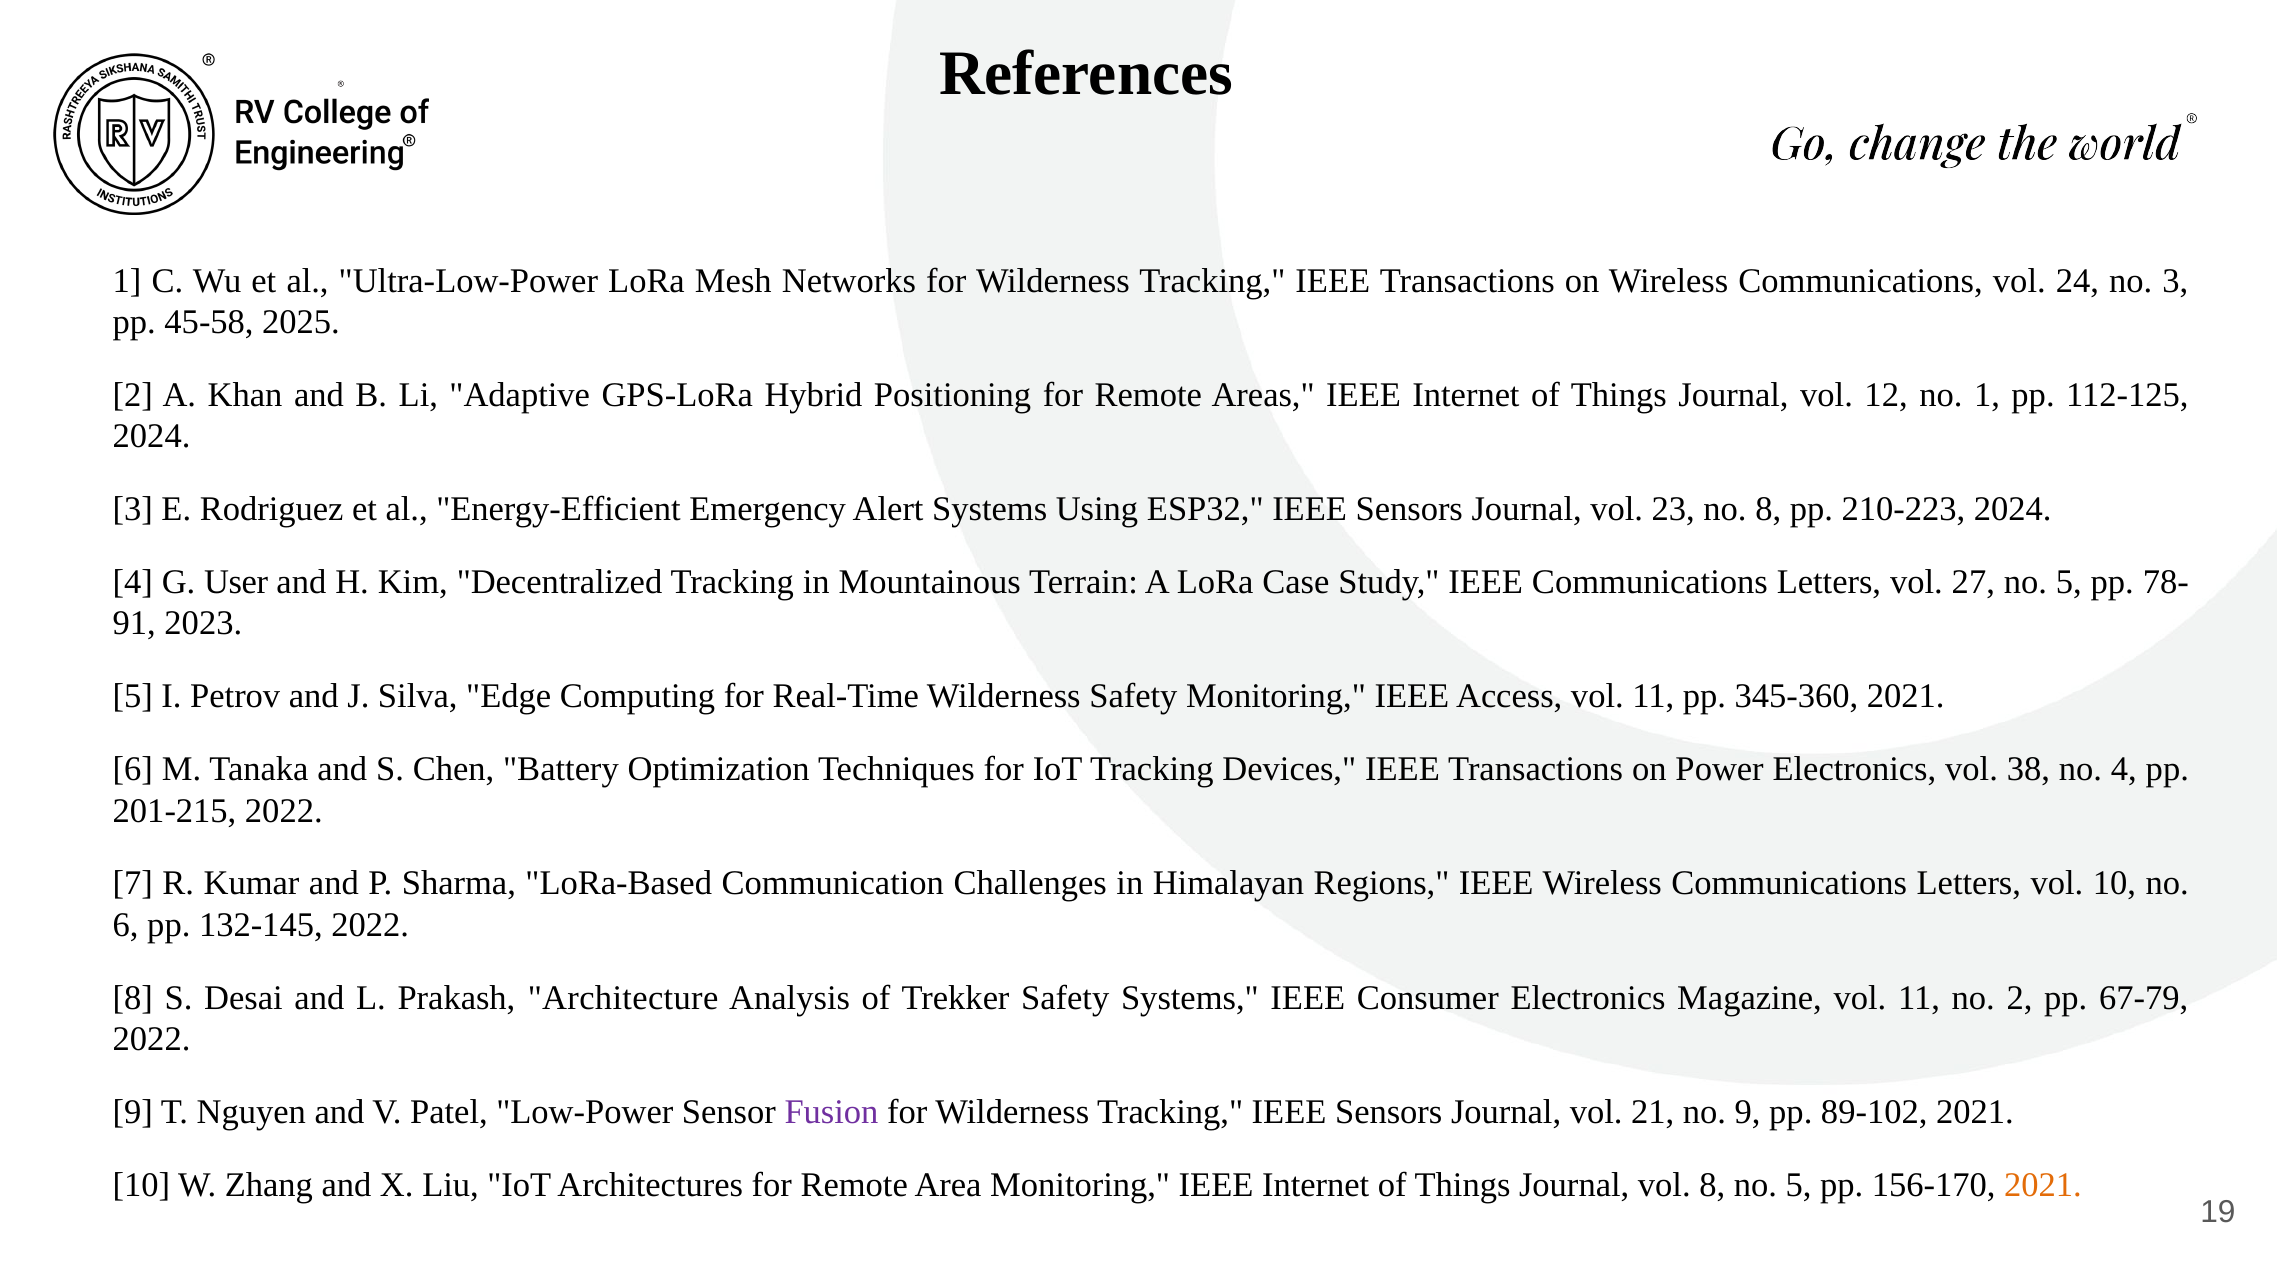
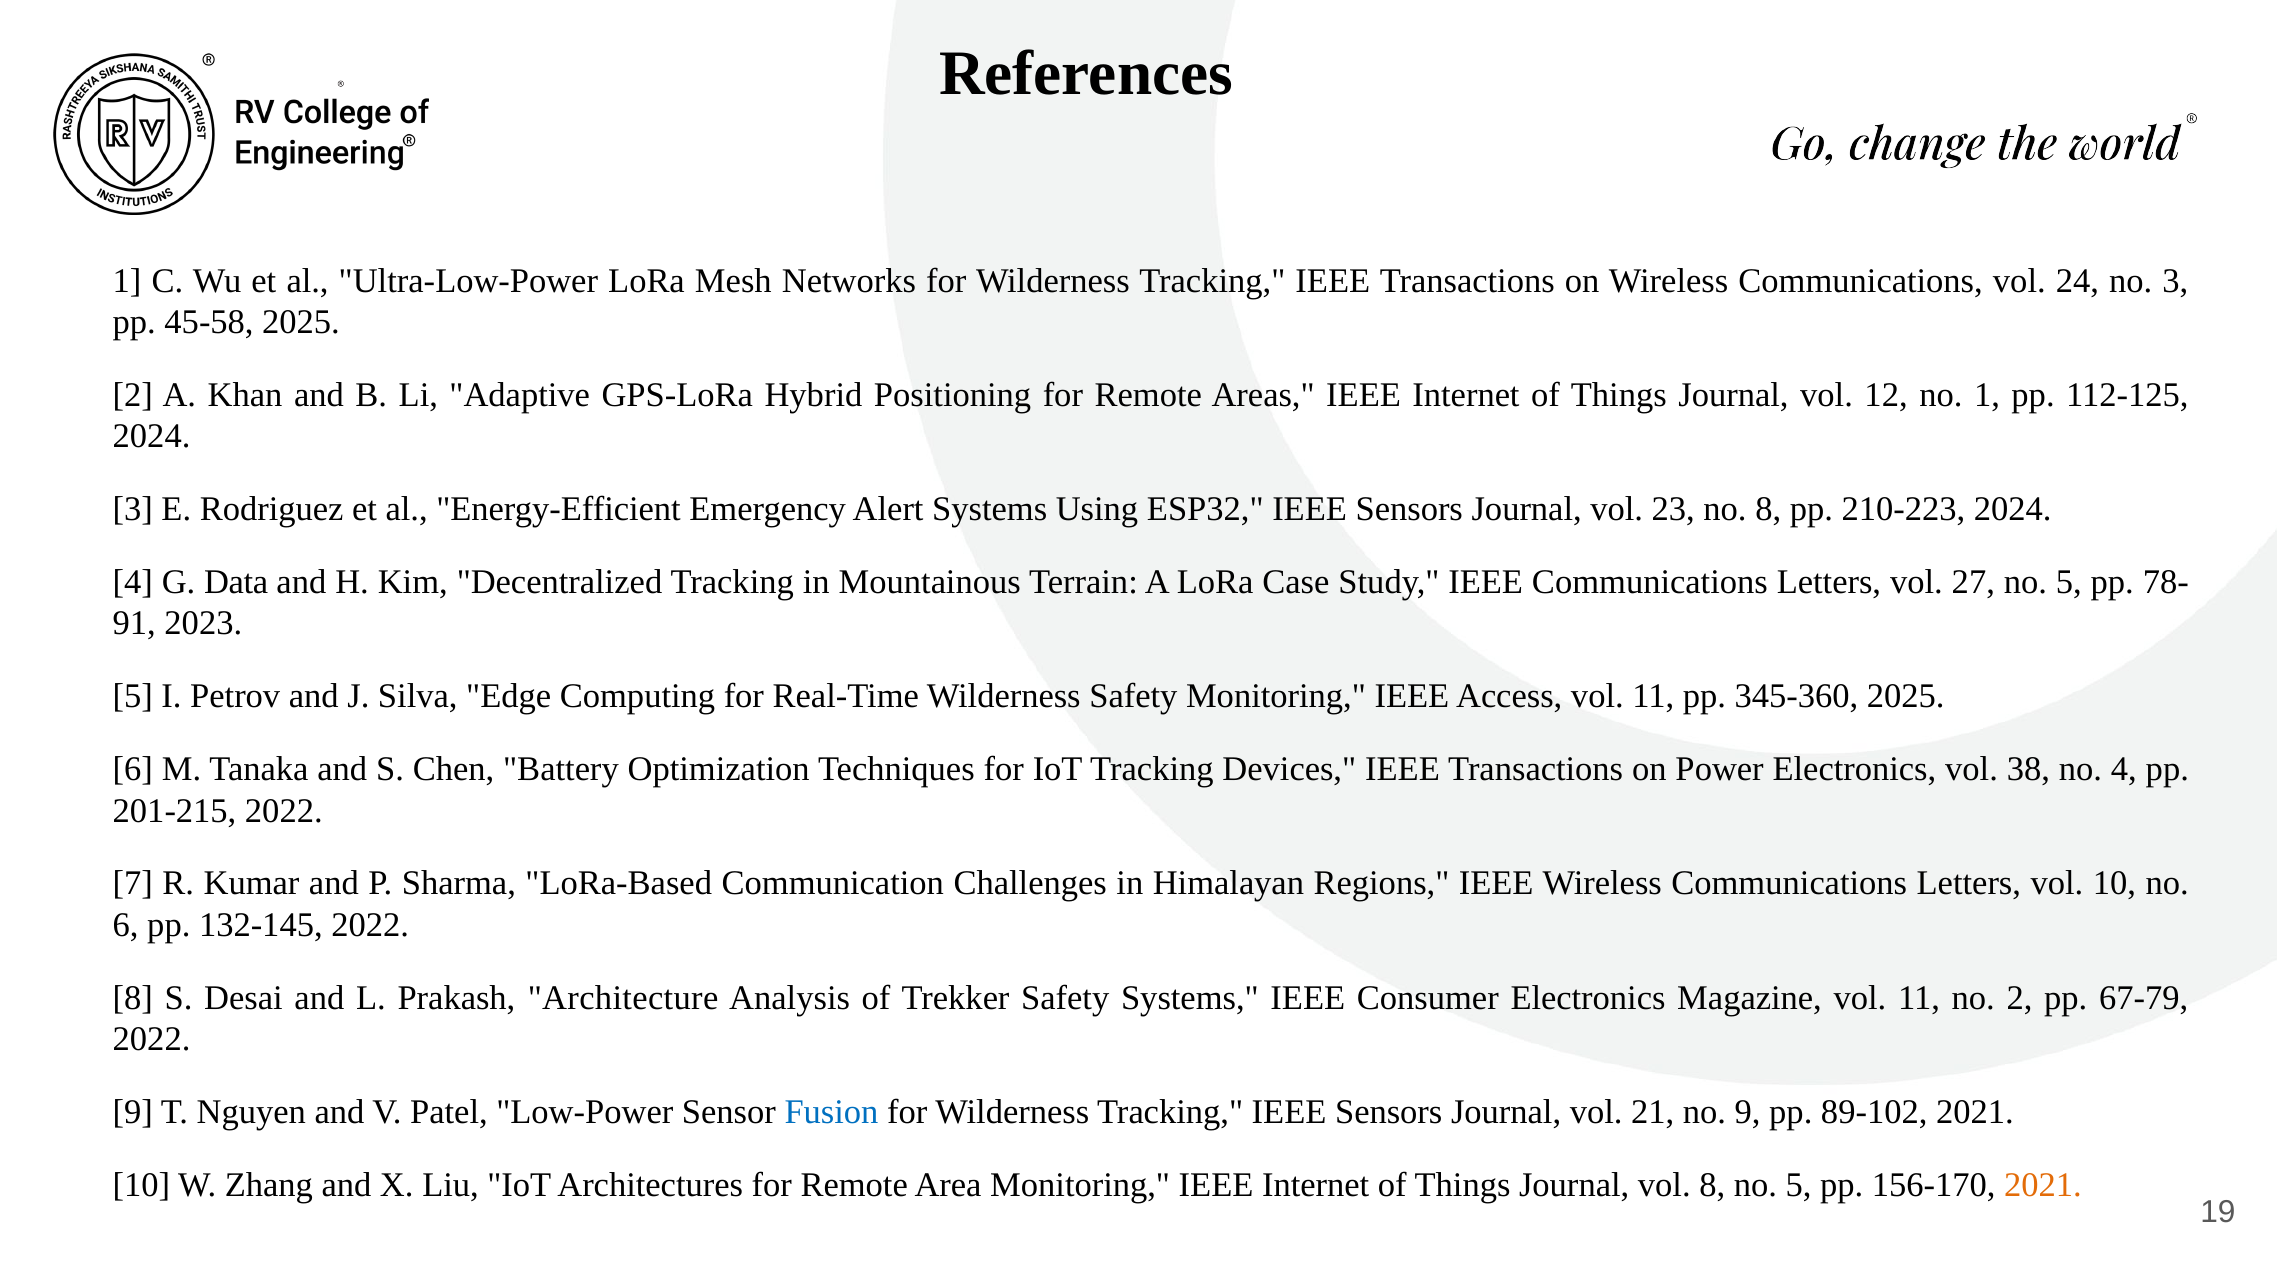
User: User -> Data
345-360 2021: 2021 -> 2025
Fusion colour: purple -> blue
